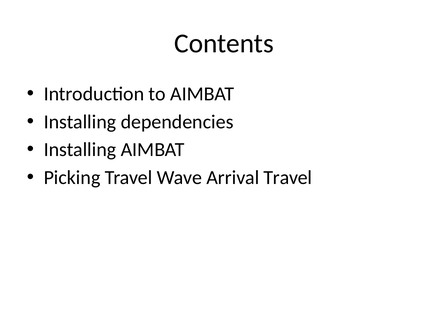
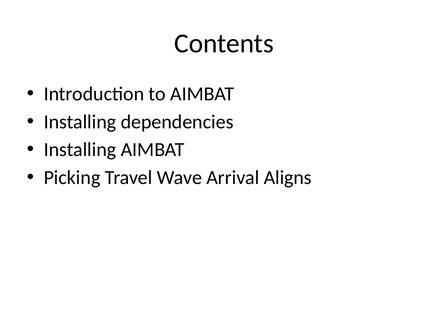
Arrival Travel: Travel -> Aligns
